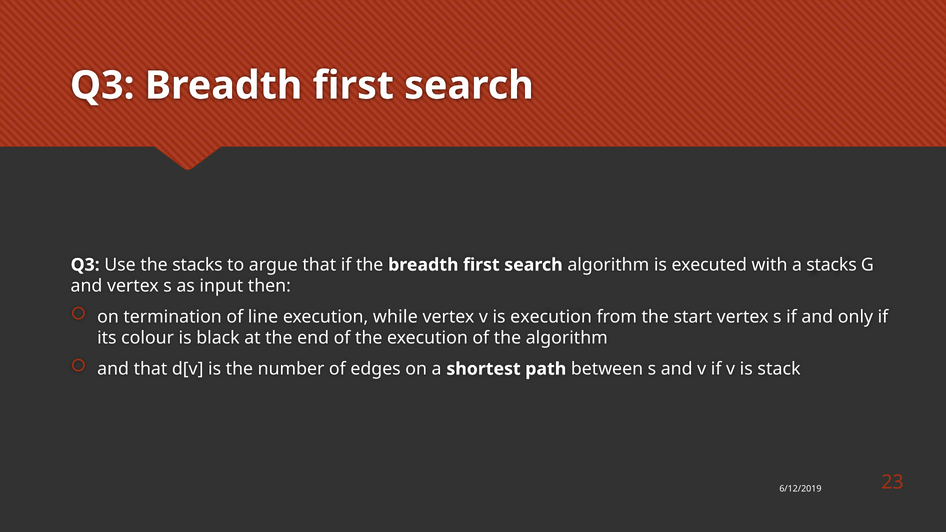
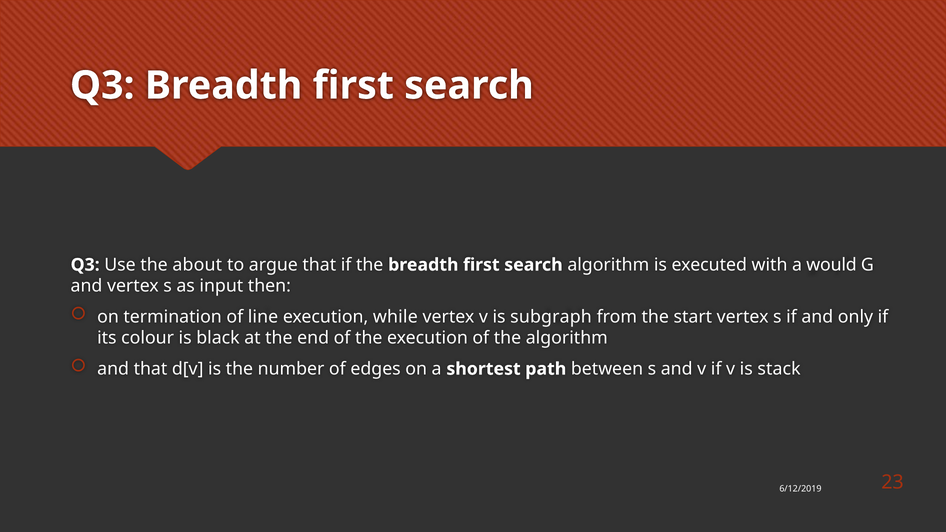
the stacks: stacks -> about
a stacks: stacks -> would
is execution: execution -> subgraph
